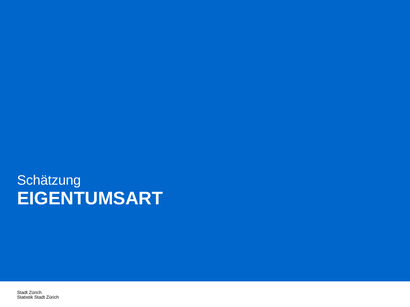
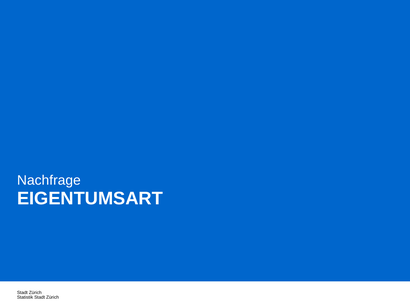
Schätzung: Schätzung -> Nachfrage
